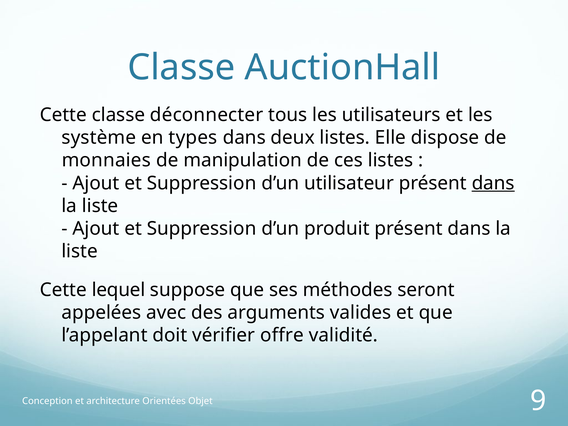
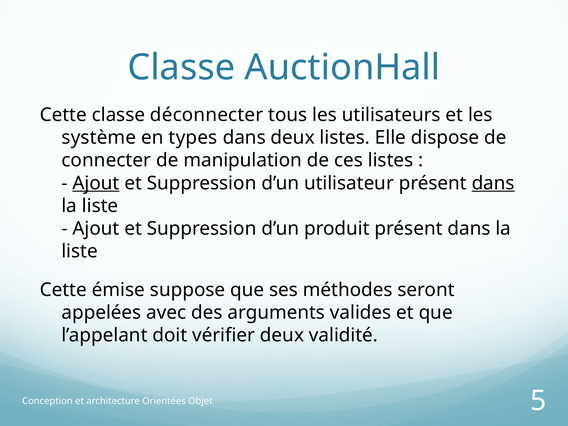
monnaies: monnaies -> connecter
Ajout at (96, 183) underline: none -> present
lequel: lequel -> émise
vérifier offre: offre -> deux
9: 9 -> 5
